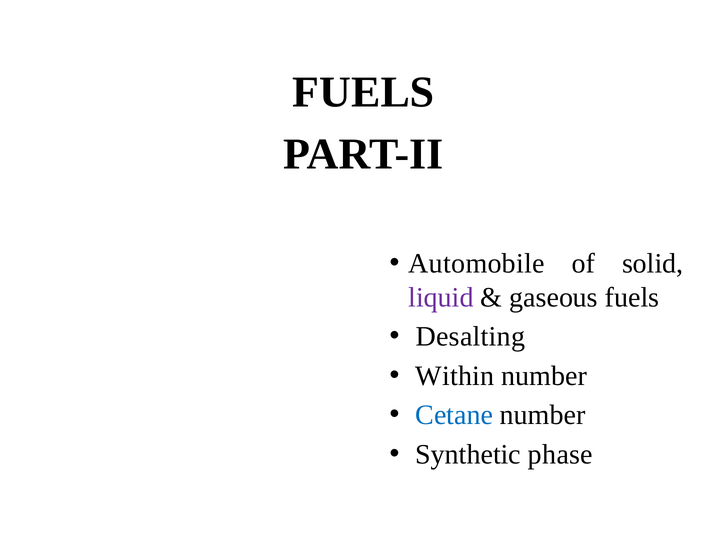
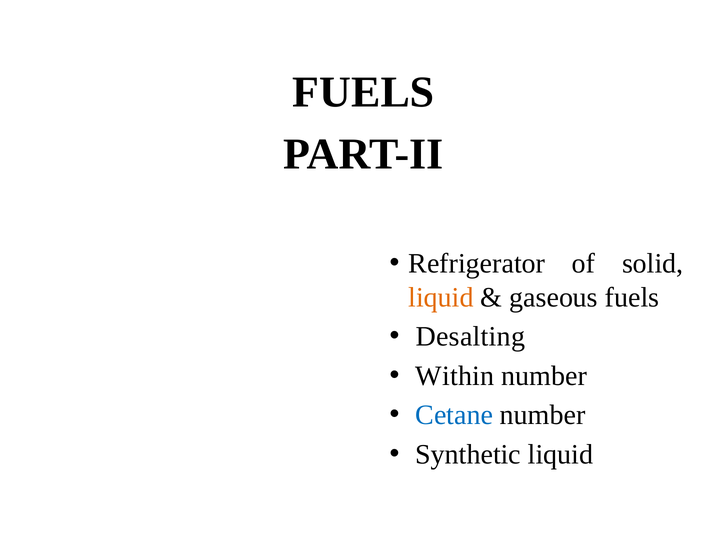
Automobile: Automobile -> Refrigerator
liquid at (441, 297) colour: purple -> orange
Synthetic phase: phase -> liquid
